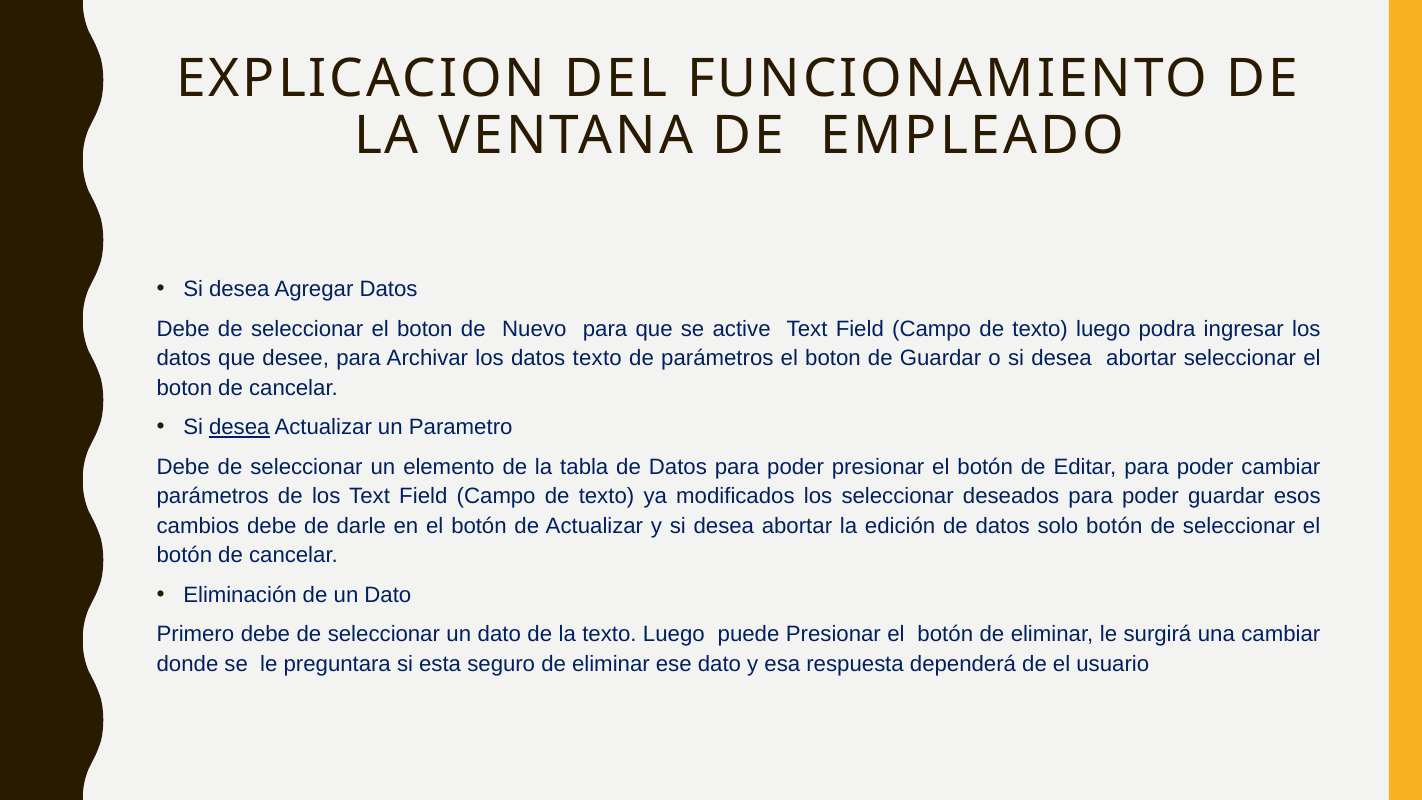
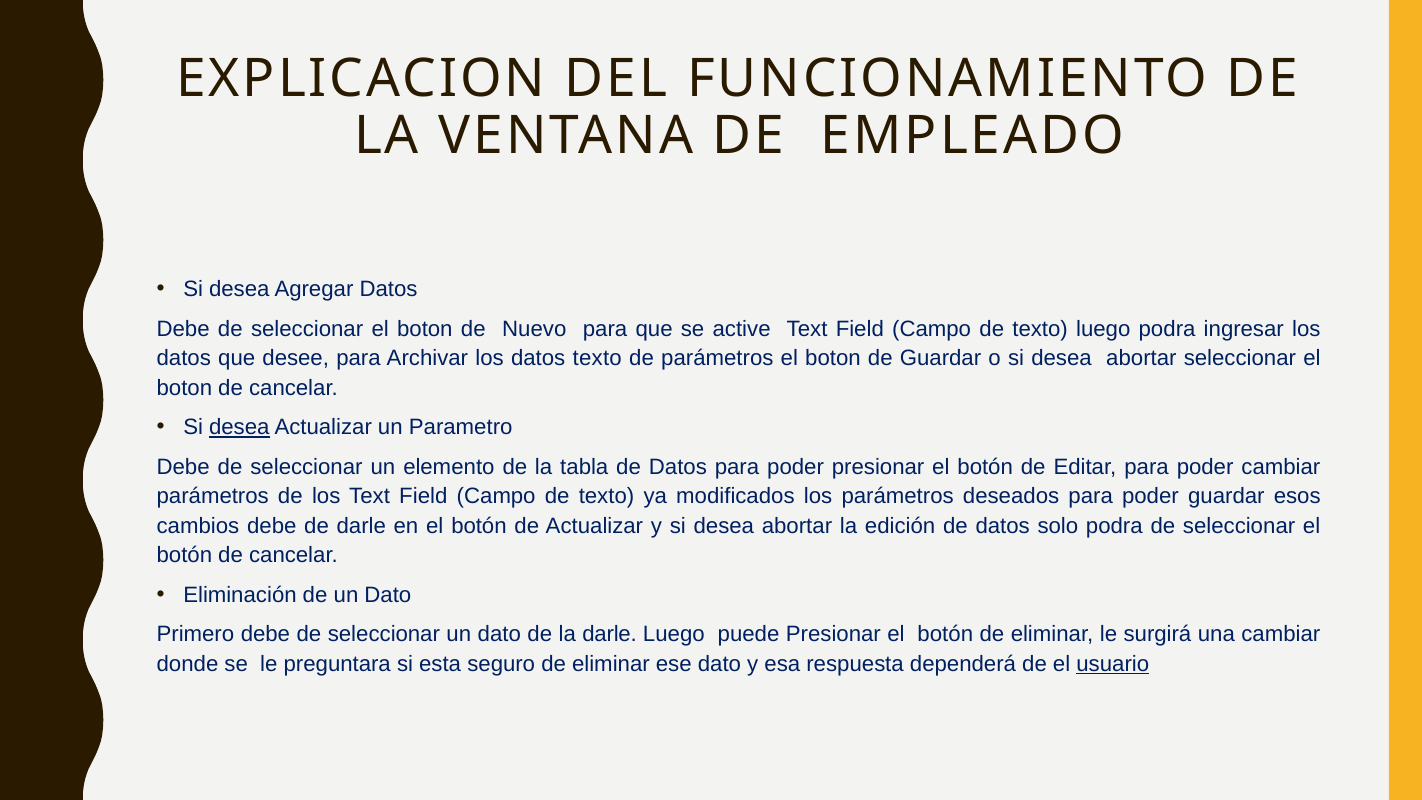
los seleccionar: seleccionar -> parámetros
solo botón: botón -> podra
la texto: texto -> darle
usuario underline: none -> present
